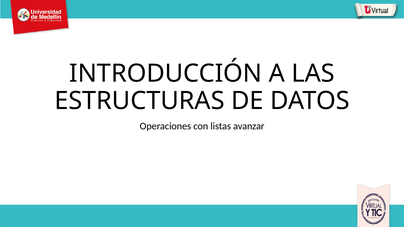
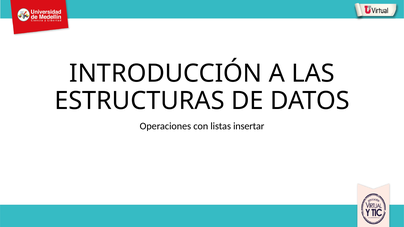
avanzar: avanzar -> insertar
